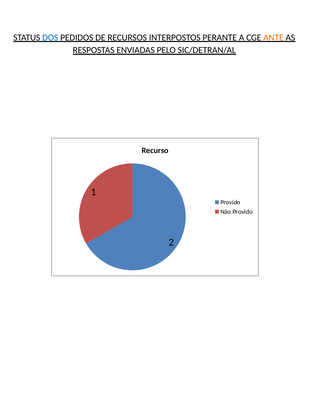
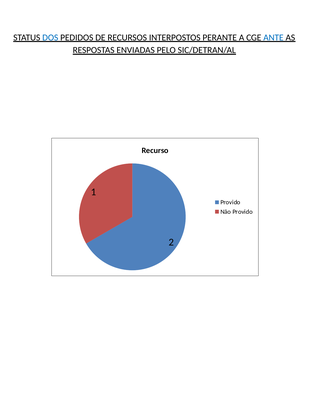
ANTE colour: orange -> blue
